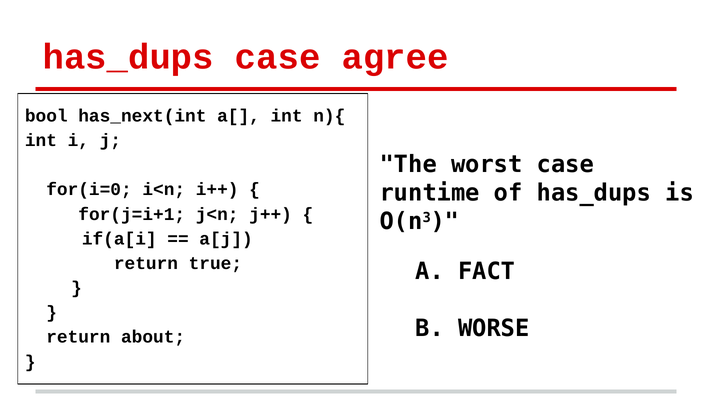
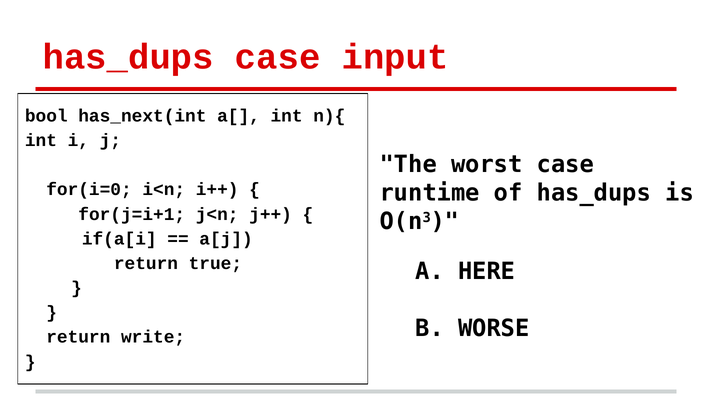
agree: agree -> input
FACT: FACT -> HERE
about: about -> write
